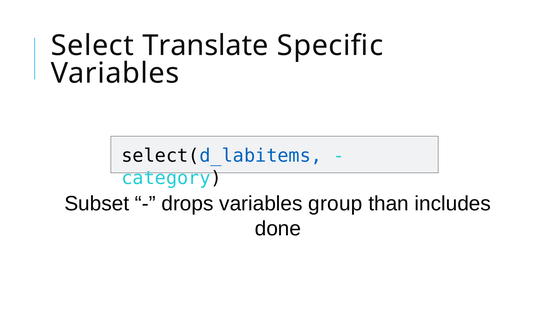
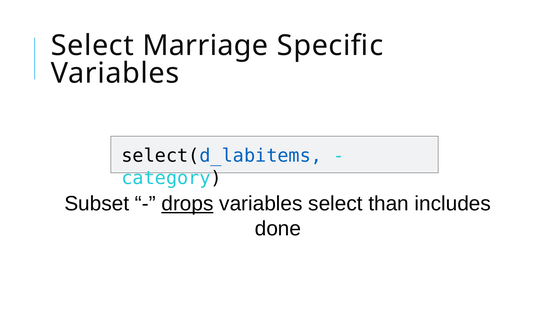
Translate: Translate -> Marriage
drops underline: none -> present
variables group: group -> select
